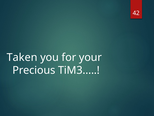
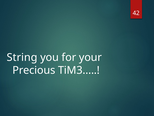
Taken: Taken -> String
